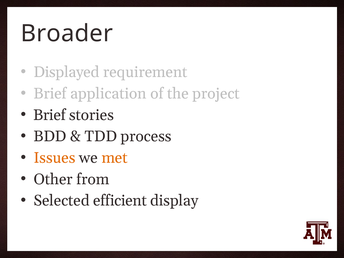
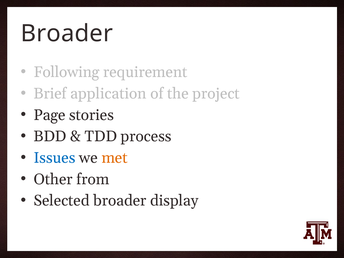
Displayed: Displayed -> Following
Brief at (50, 115): Brief -> Page
Issues colour: orange -> blue
Selected efficient: efficient -> broader
